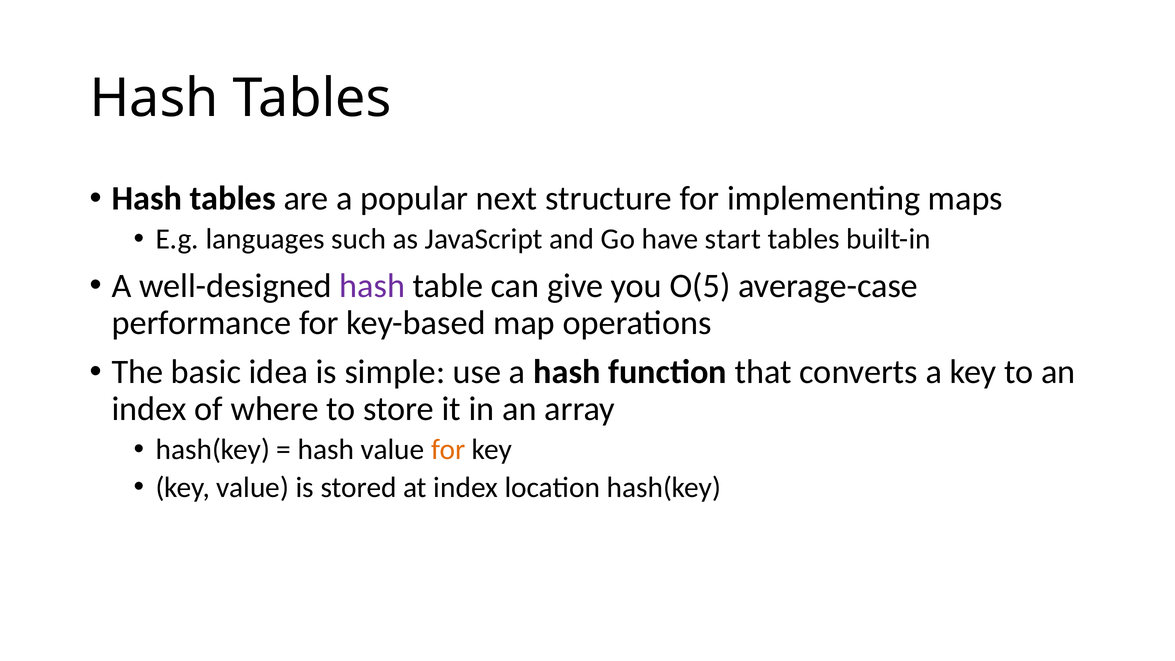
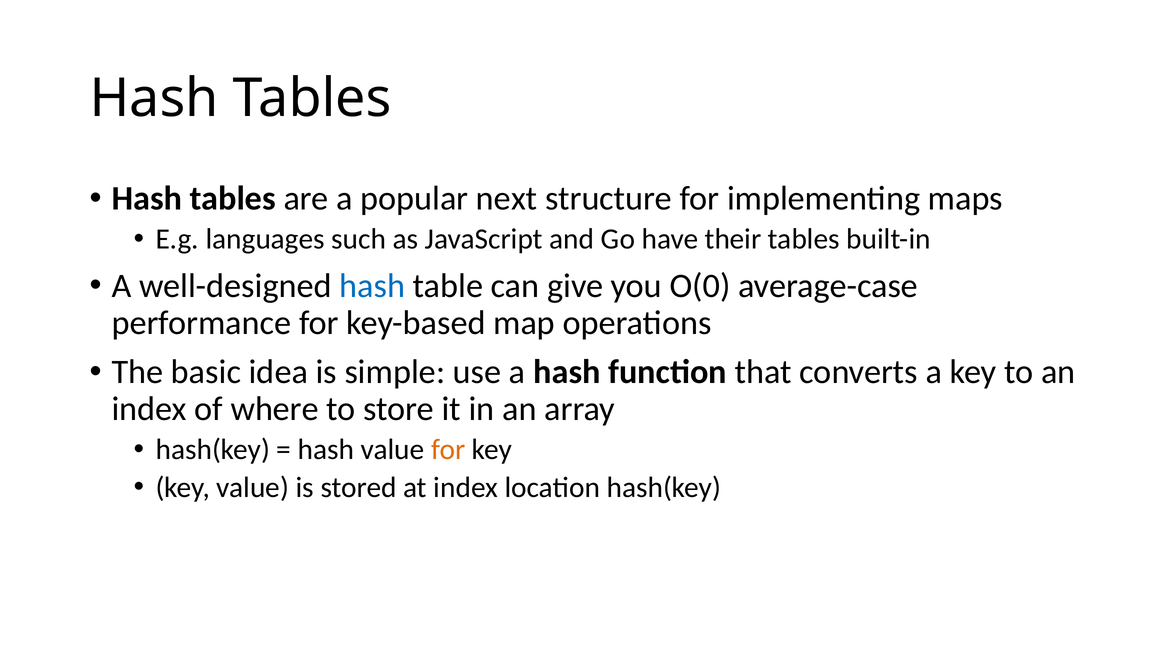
start: start -> their
hash at (372, 286) colour: purple -> blue
O(5: O(5 -> O(0
